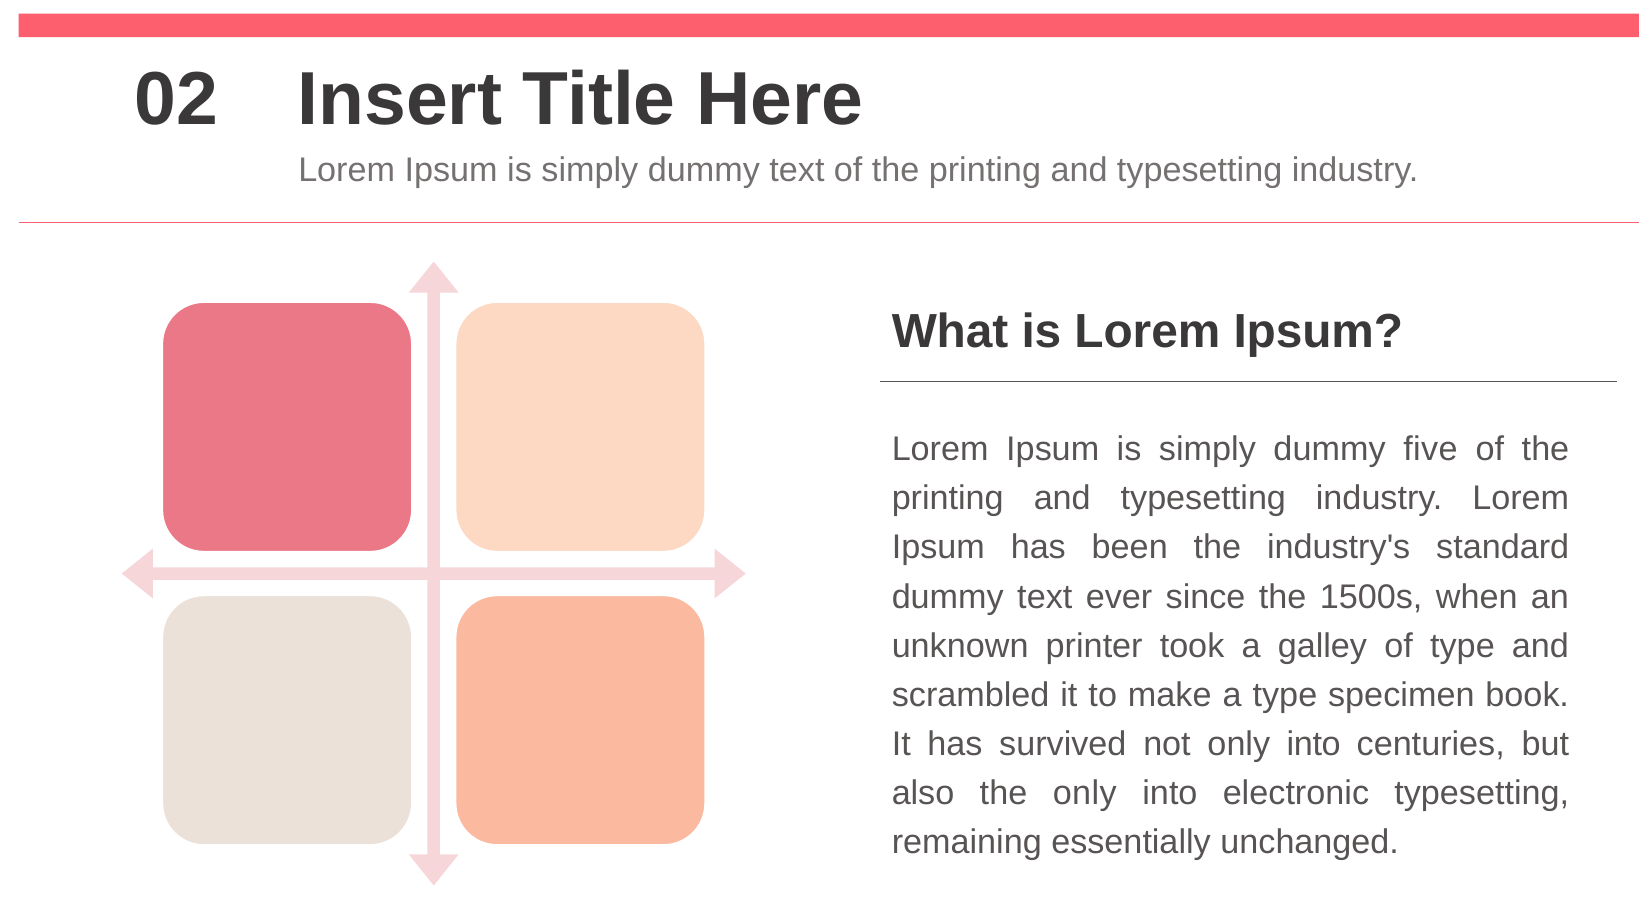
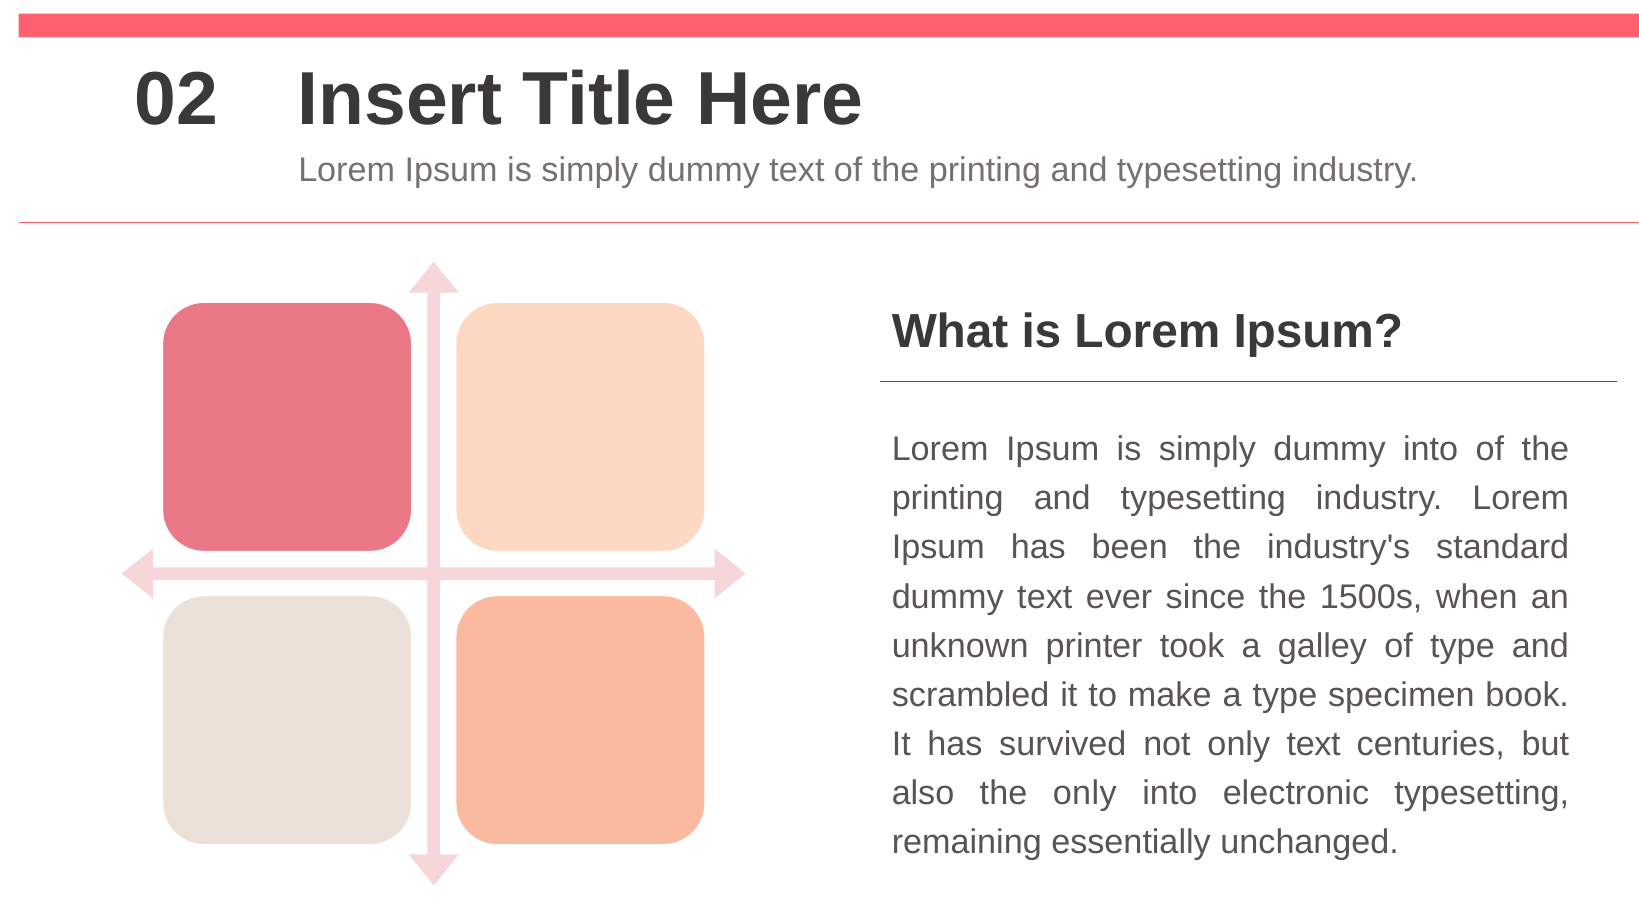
dummy five: five -> into
not only into: into -> text
